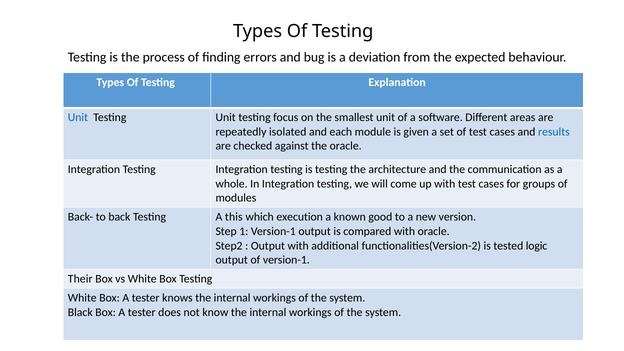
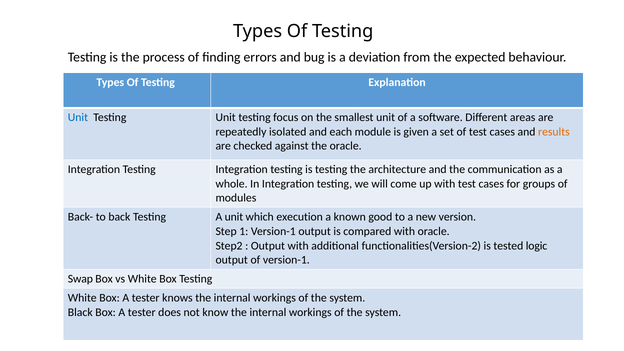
results colour: blue -> orange
A this: this -> unit
Their: Their -> Swap
